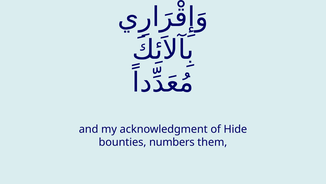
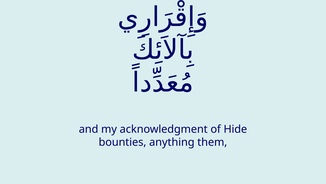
numbers: numbers -> anything
